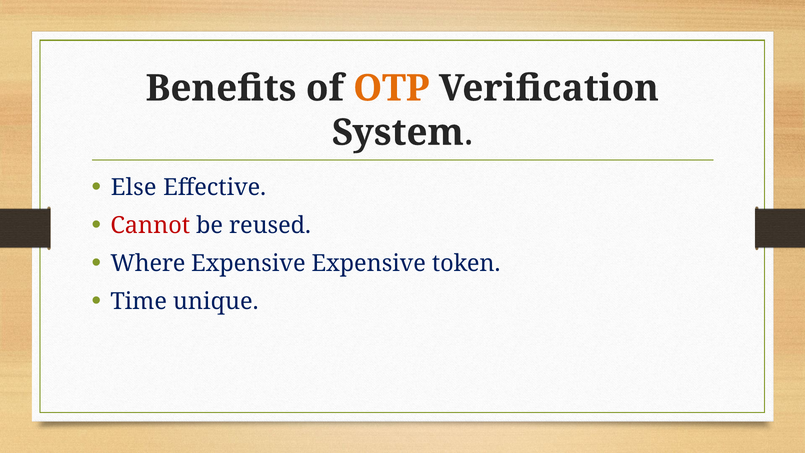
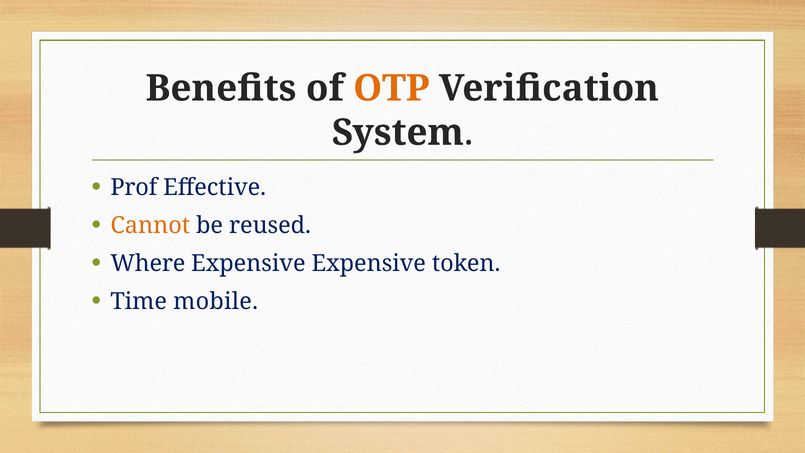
Else: Else -> Prof
Cannot colour: red -> orange
unique: unique -> mobile
